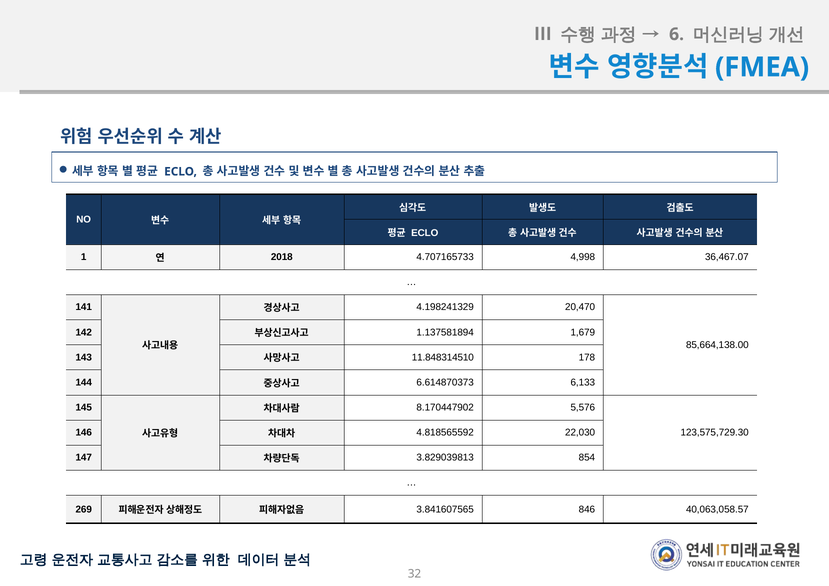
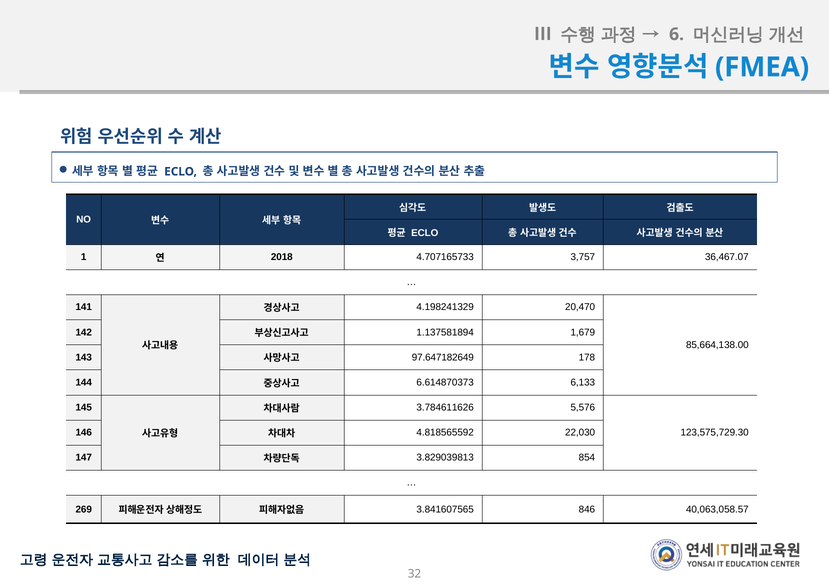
4,998: 4,998 -> 3,757
11.848314510: 11.848314510 -> 97.647182649
8.170447902: 8.170447902 -> 3.784611626
